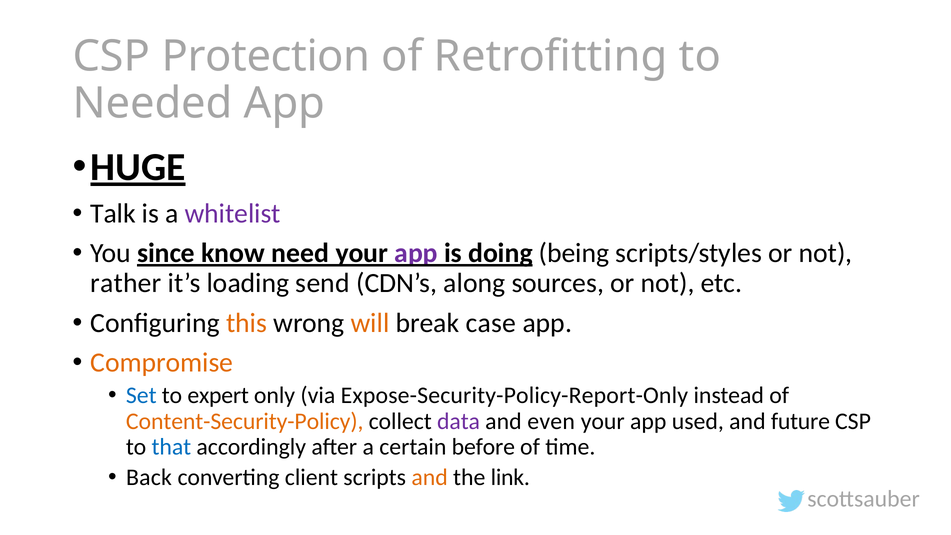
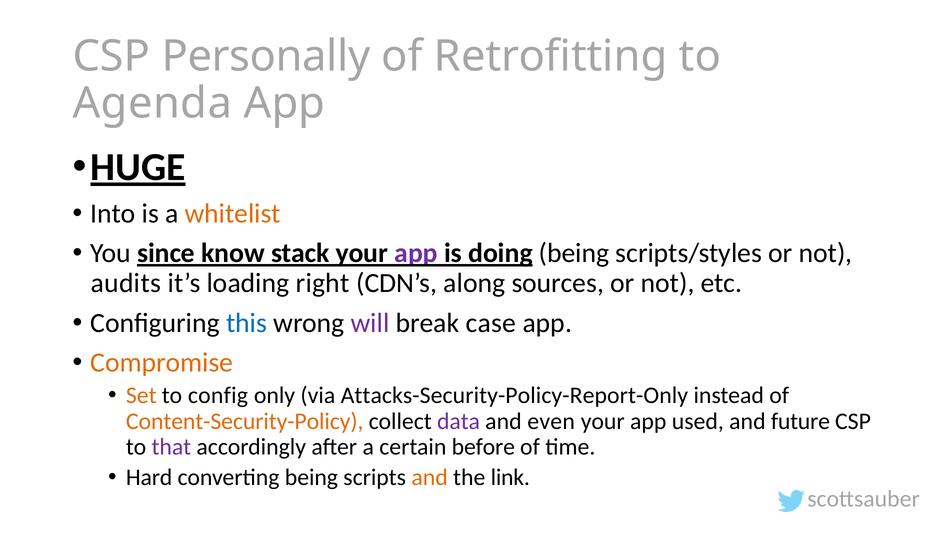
Protection: Protection -> Personally
Needed: Needed -> Agenda
Talk: Talk -> Into
whitelist colour: purple -> orange
need: need -> stack
rather: rather -> audits
send: send -> right
this colour: orange -> blue
will colour: orange -> purple
Set colour: blue -> orange
expert: expert -> config
Expose-Security-Policy-Report-Only: Expose-Security-Policy-Report-Only -> Attacks-Security-Policy-Report-Only
that colour: blue -> purple
Back: Back -> Hard
converting client: client -> being
